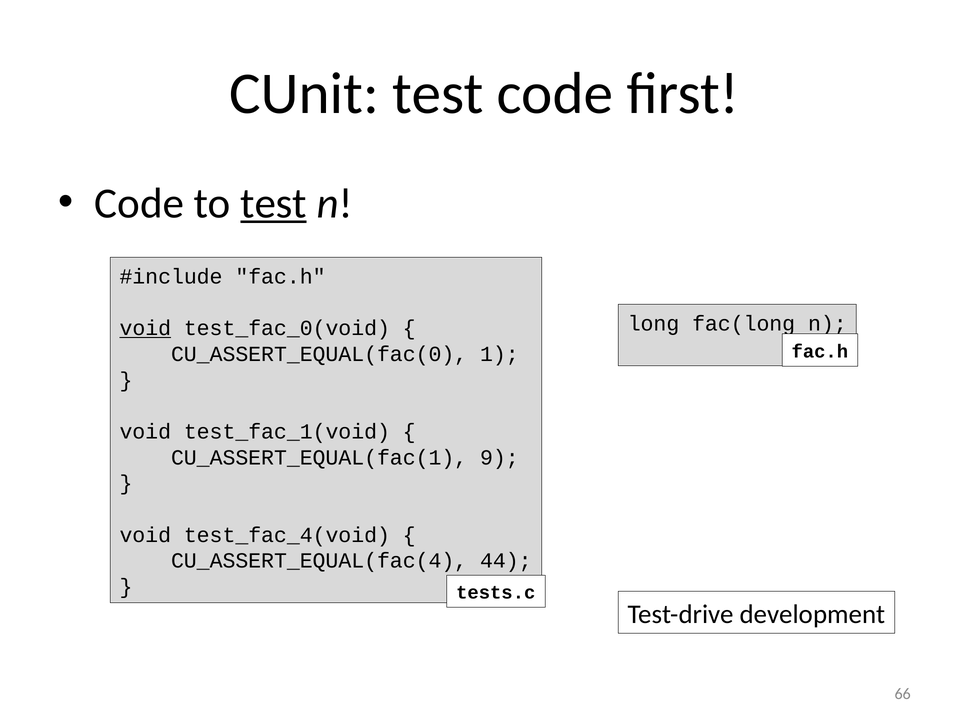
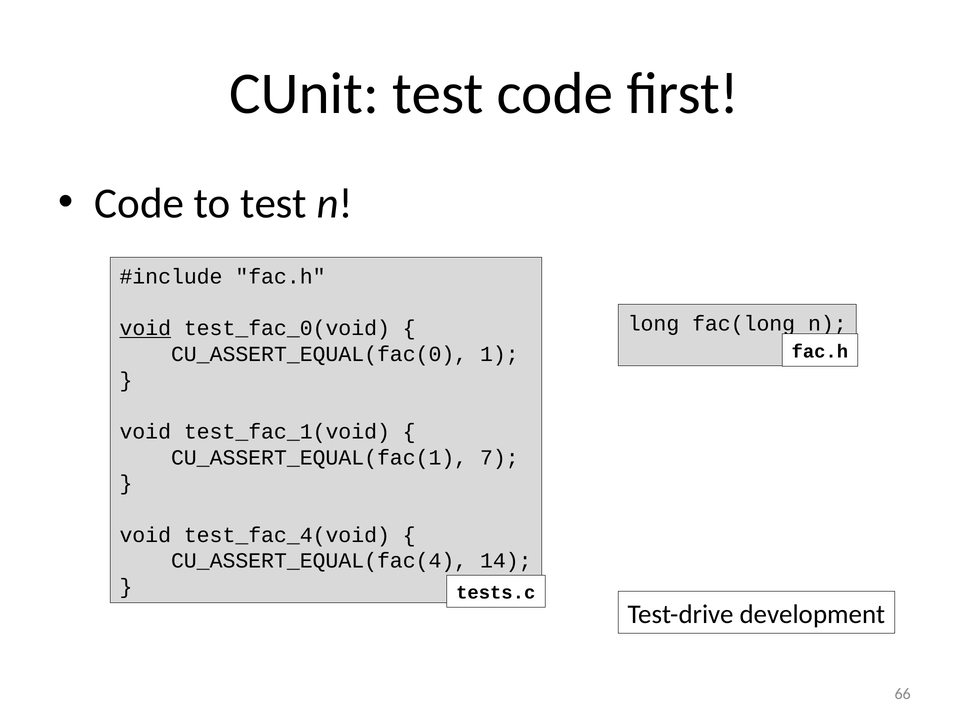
test at (274, 203) underline: present -> none
9: 9 -> 7
44: 44 -> 14
